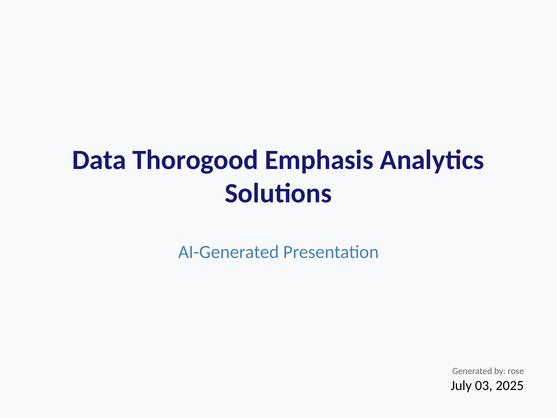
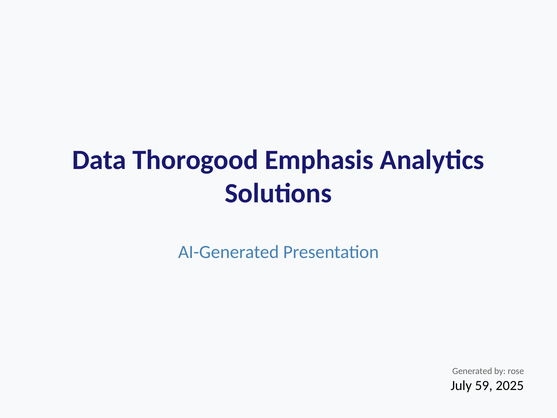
03: 03 -> 59
